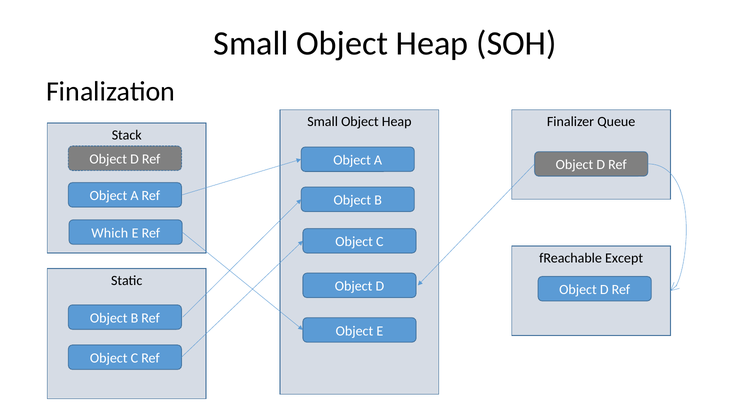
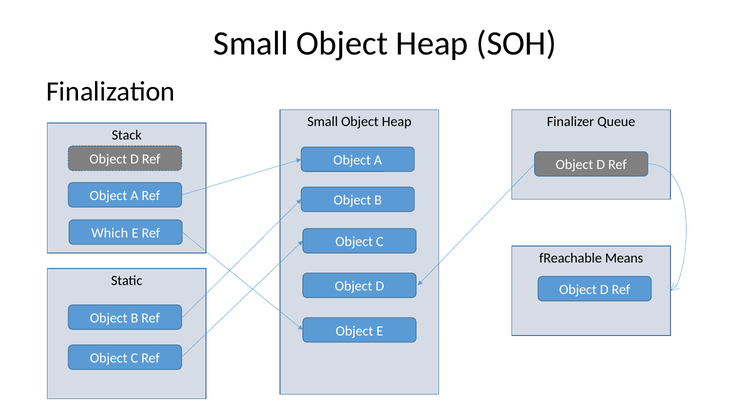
Except: Except -> Means
